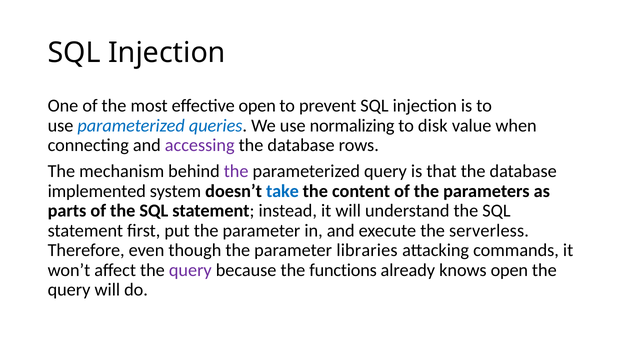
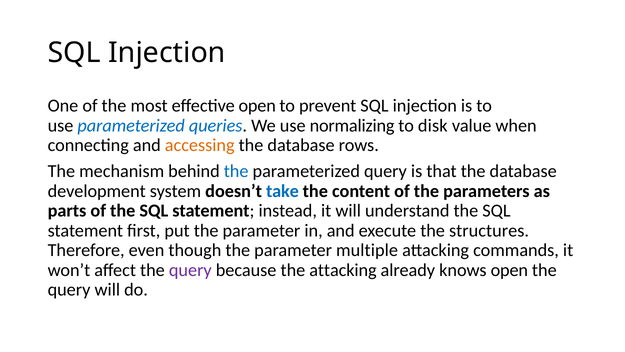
accessing colour: purple -> orange
the at (236, 171) colour: purple -> blue
implemented: implemented -> development
serverless: serverless -> structures
libraries: libraries -> multiple
the functions: functions -> attacking
